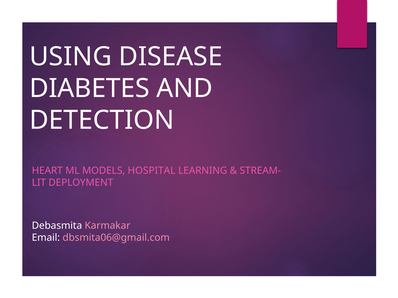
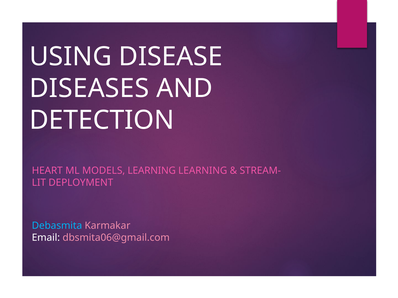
DIABETES: DIABETES -> DISEASES
MODELS HOSPITAL: HOSPITAL -> LEARNING
Debasmita colour: white -> light blue
